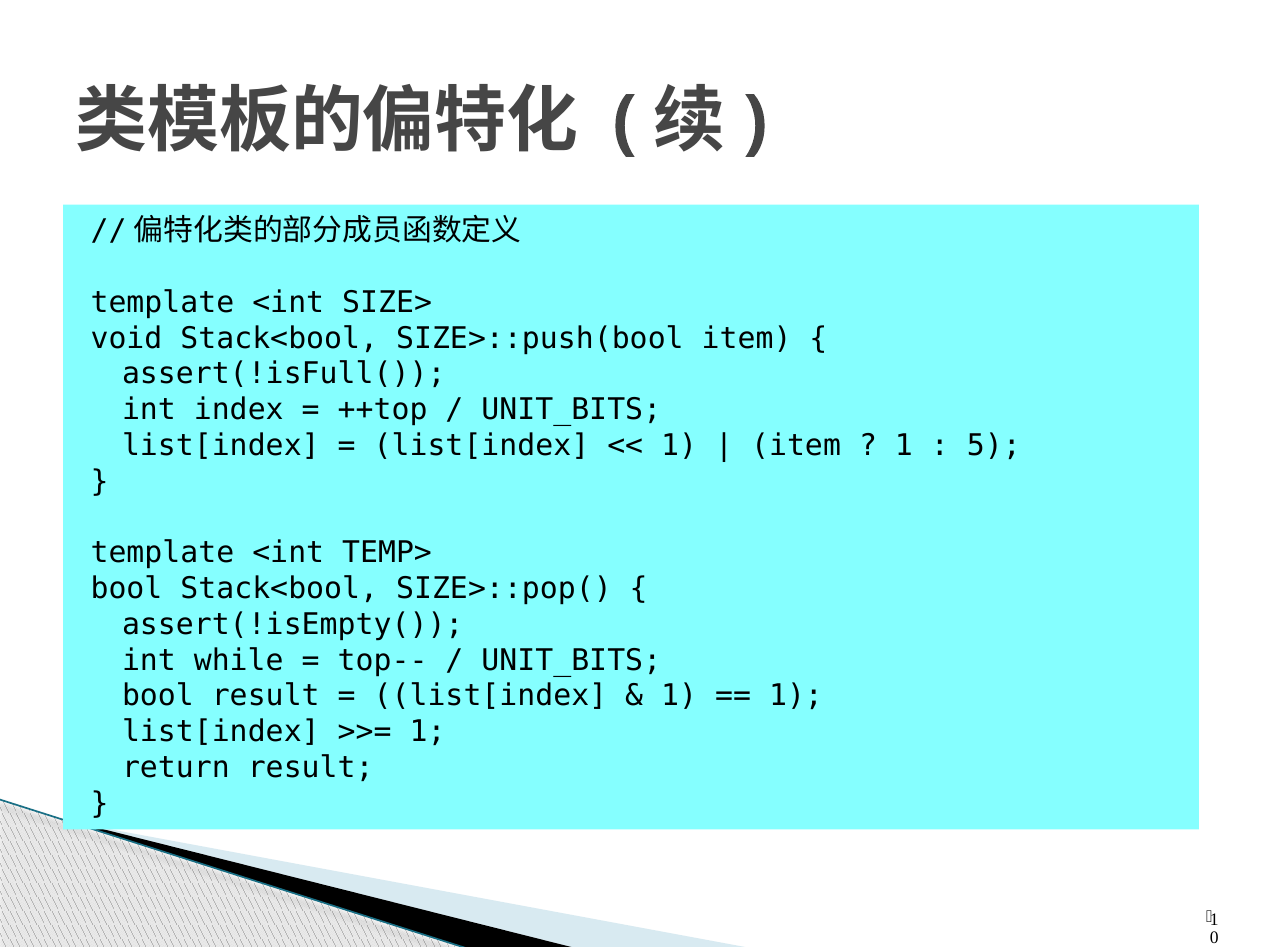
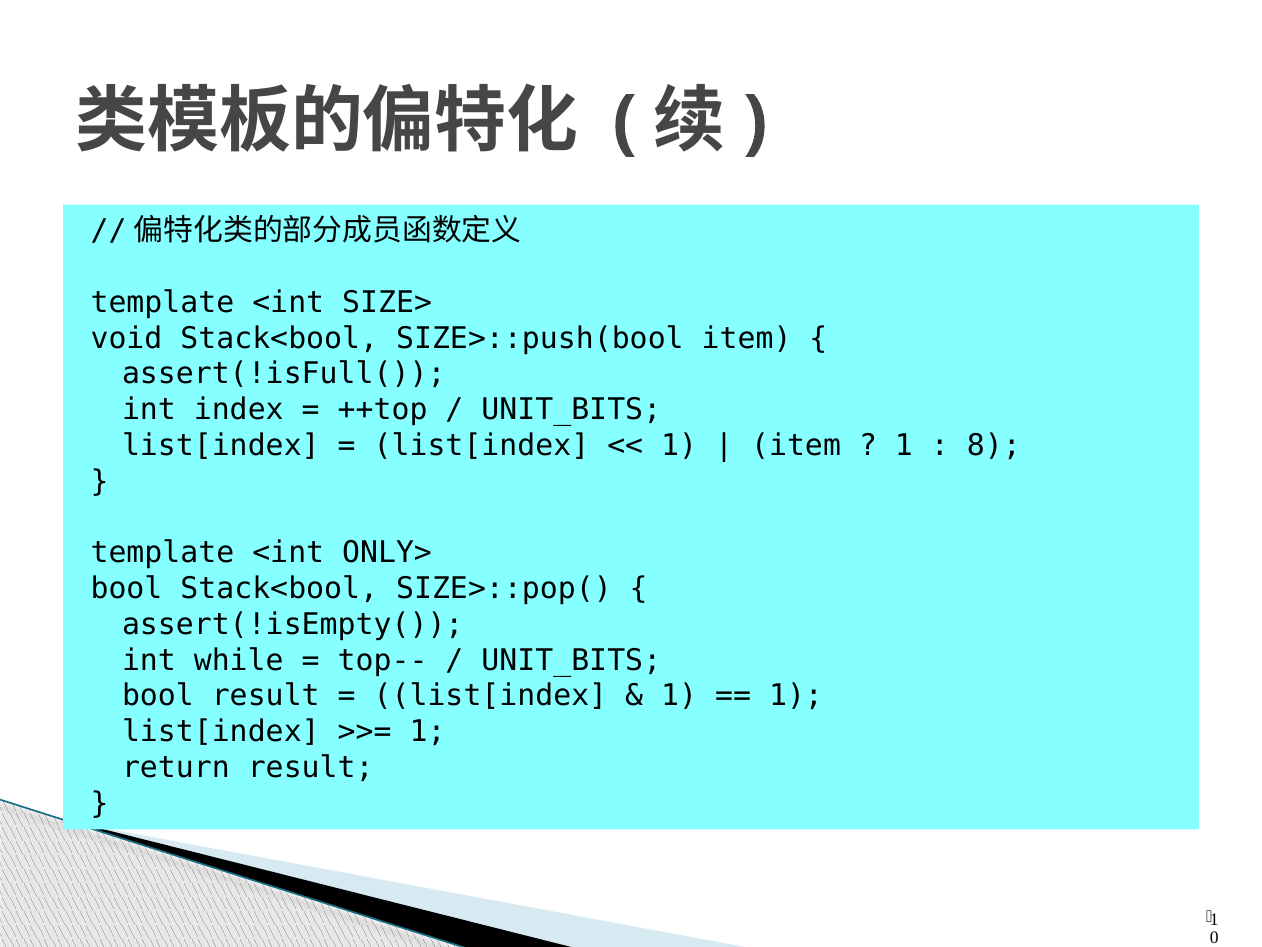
5: 5 -> 8
TEMP>: TEMP> -> ONLY>
